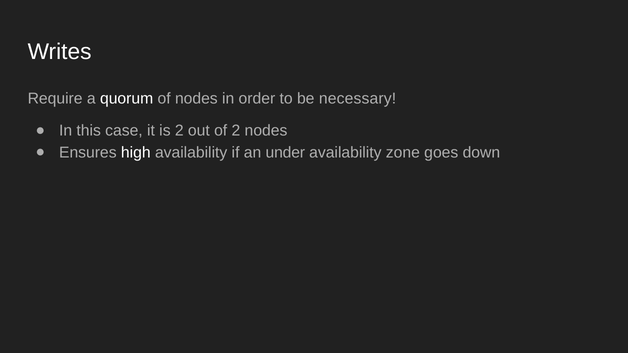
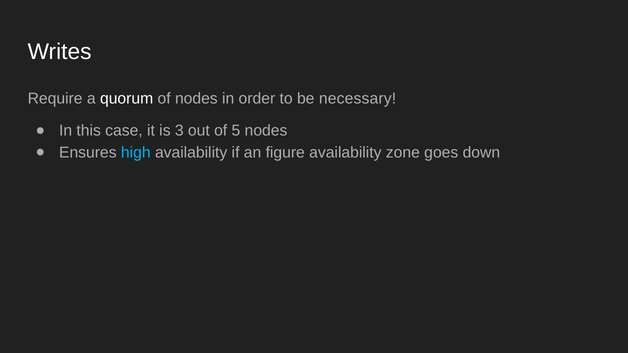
is 2: 2 -> 3
of 2: 2 -> 5
high colour: white -> light blue
under: under -> figure
